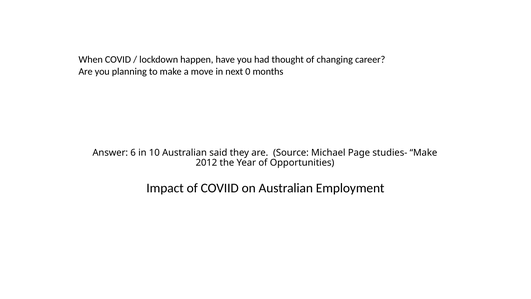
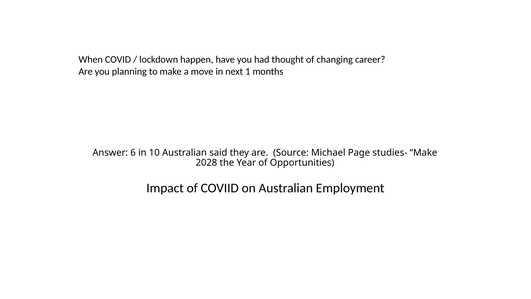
0: 0 -> 1
2012: 2012 -> 2028
